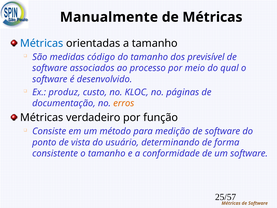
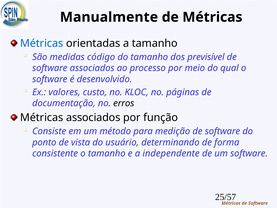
produz: produz -> valores
erros colour: orange -> black
Métricas verdadeiro: verdadeiro -> associados
conformidade: conformidade -> independente
